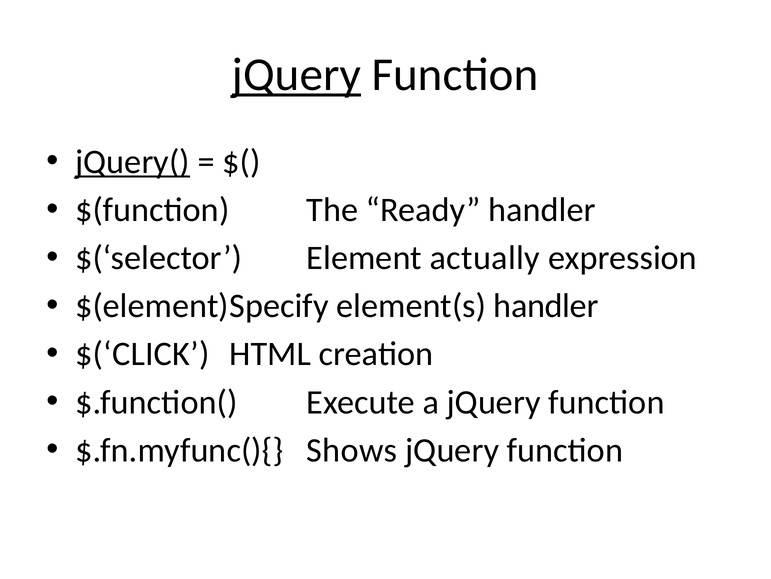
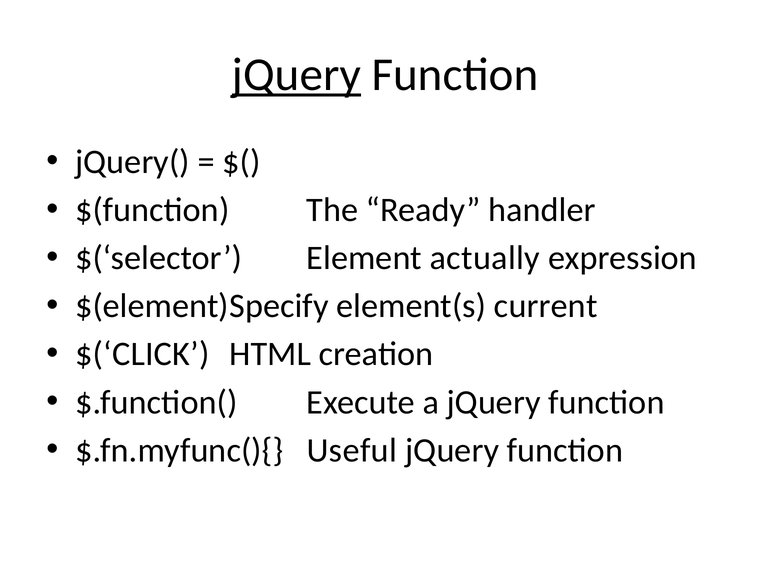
jQuery( underline: present -> none
element(s handler: handler -> current
Shows: Shows -> Useful
